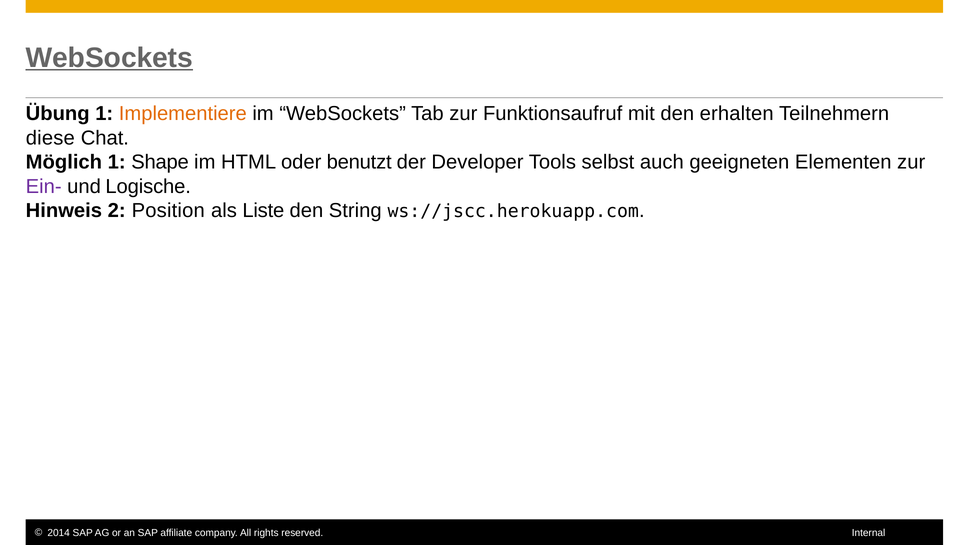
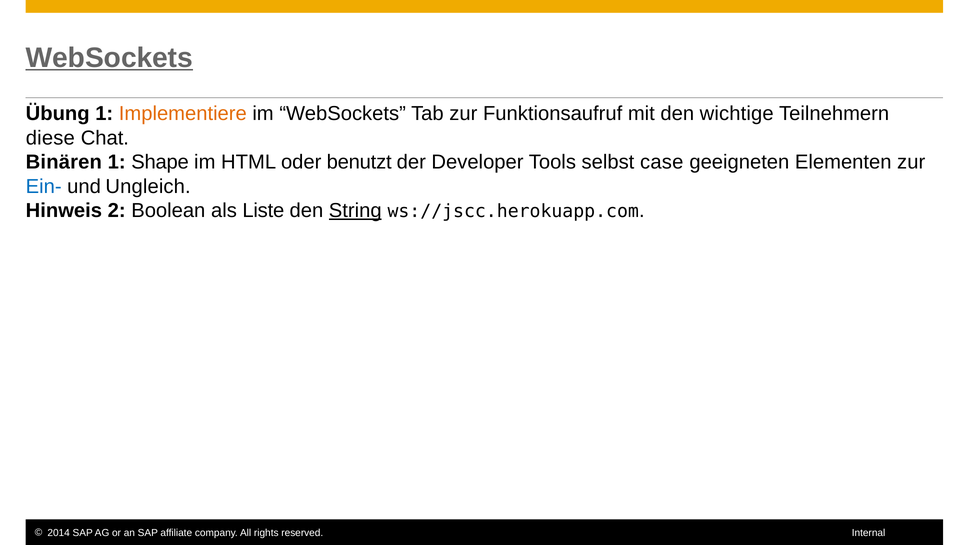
erhalten: erhalten -> wichtige
Möglich: Möglich -> Binären
auch: auch -> case
Ein- colour: purple -> blue
Logische: Logische -> Ungleich
Position: Position -> Boolean
String underline: none -> present
